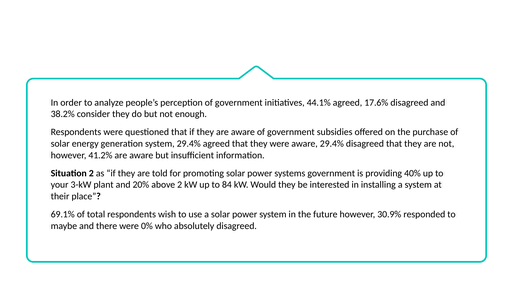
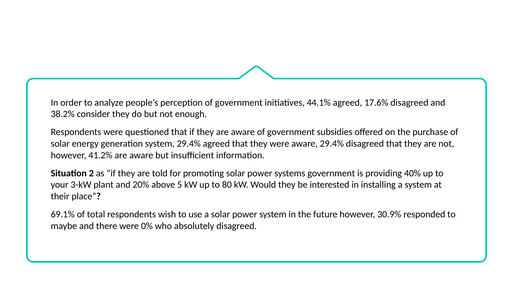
above 2: 2 -> 5
84: 84 -> 80
